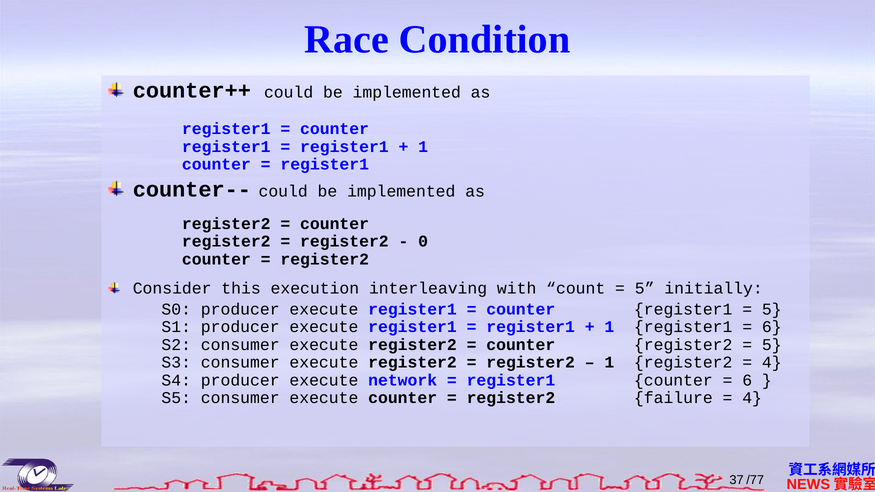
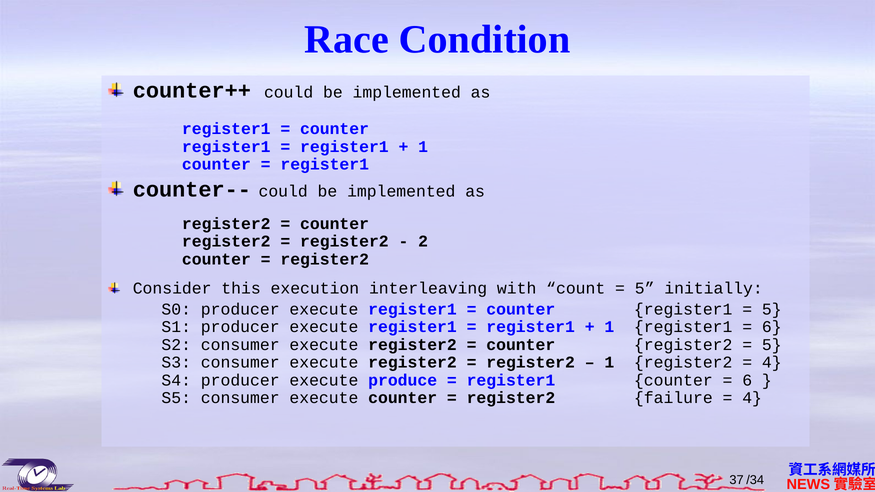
0: 0 -> 2
network: network -> produce
/77: /77 -> /34
